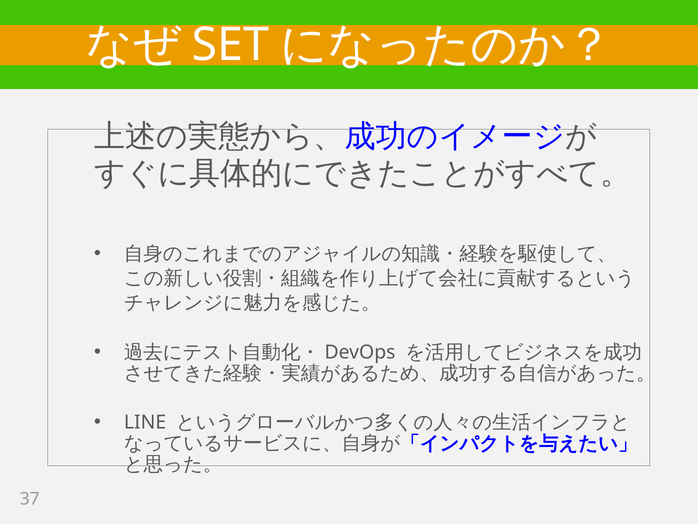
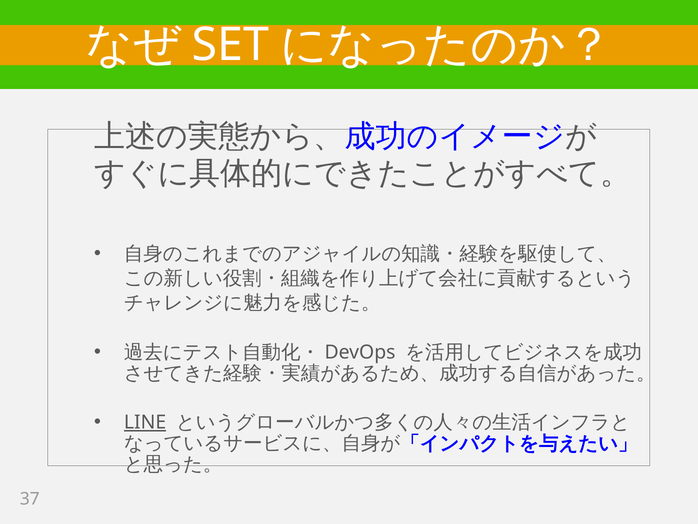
LINE underline: none -> present
